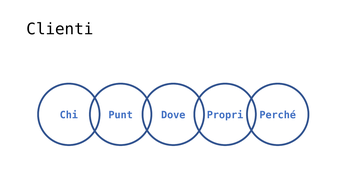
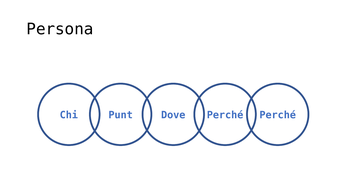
Clienti: Clienti -> Persona
Propri at (225, 115): Propri -> Perché
